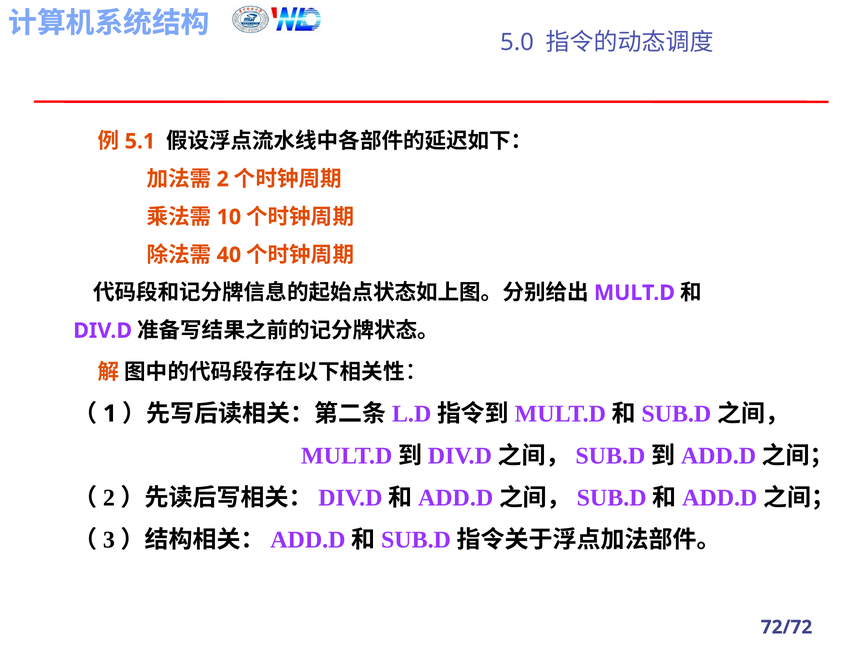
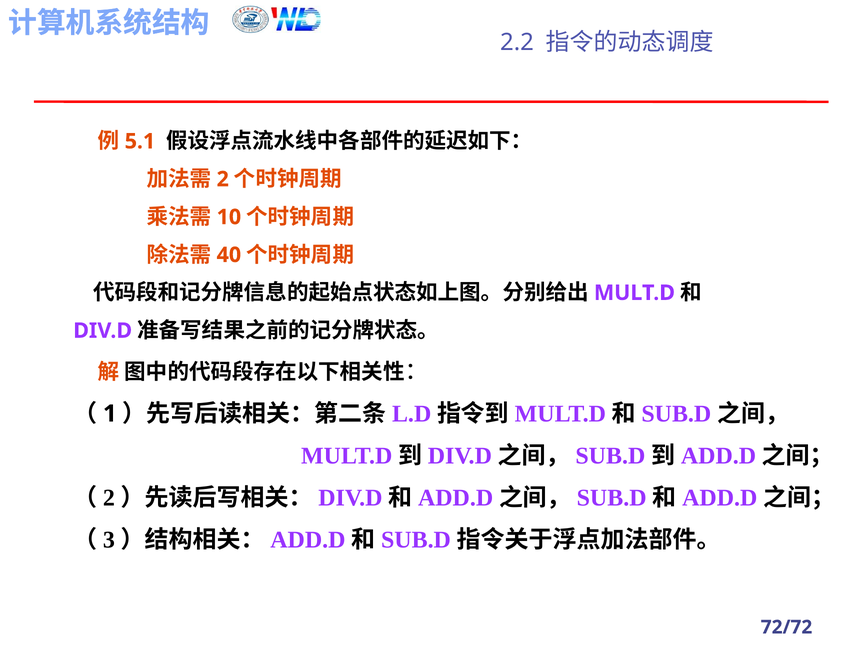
5.0: 5.0 -> 2.2
